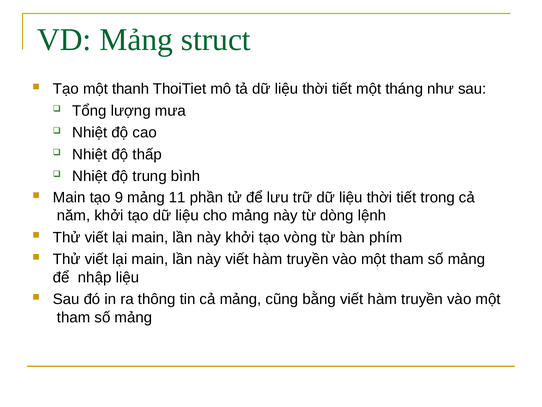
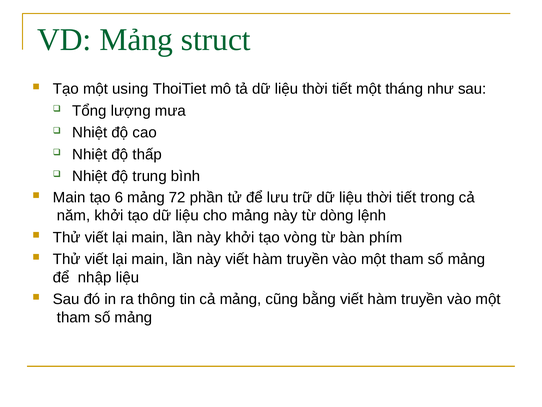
thanh: thanh -> using
9: 9 -> 6
11: 11 -> 72
